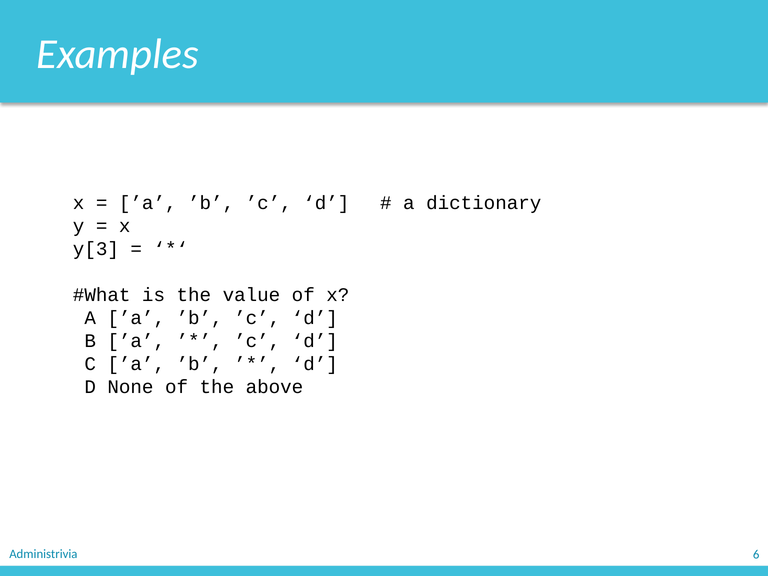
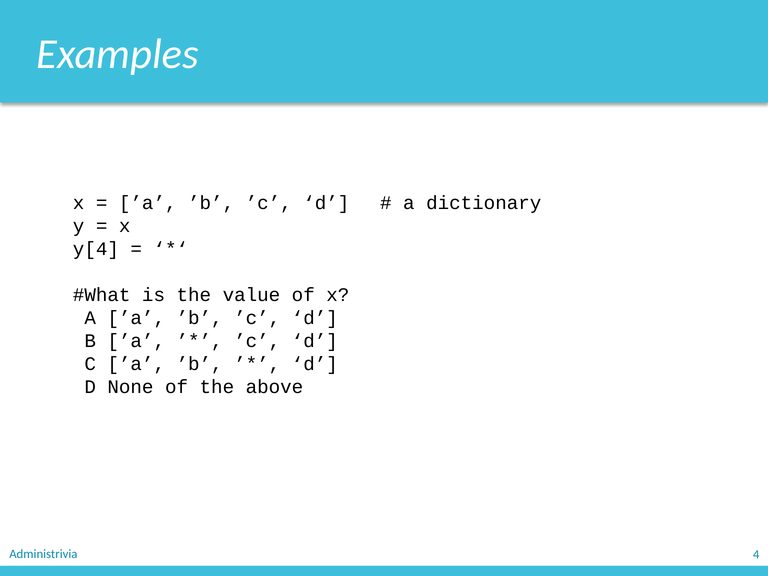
y[3: y[3 -> y[4
6: 6 -> 4
